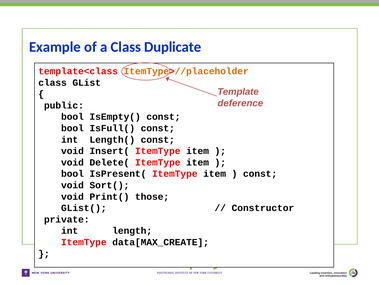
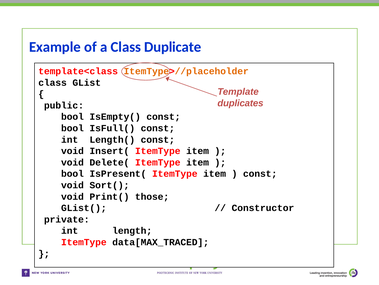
deference: deference -> duplicates
data[MAX_CREATE: data[MAX_CREATE -> data[MAX_TRACED
